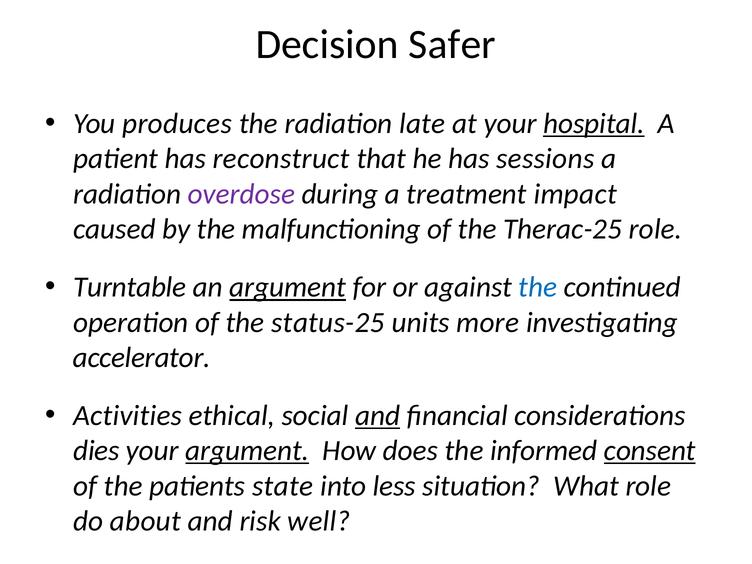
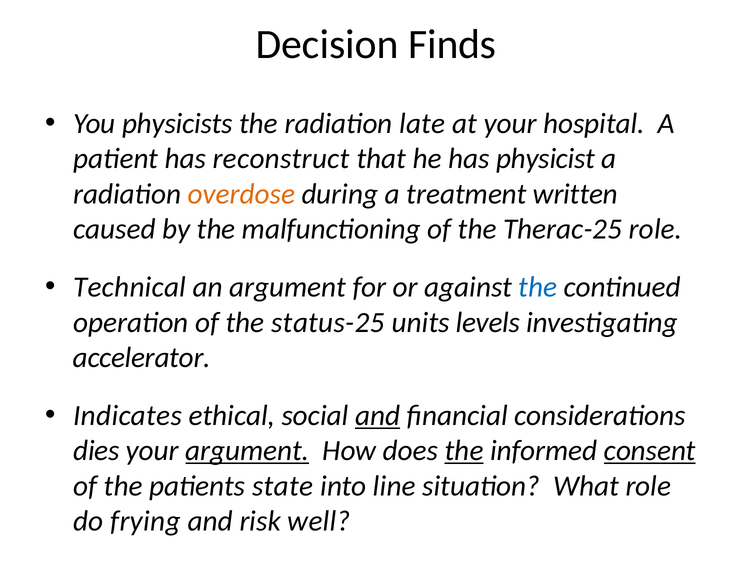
Safer: Safer -> Finds
produces: produces -> physicists
hospital underline: present -> none
sessions: sessions -> physicist
overdose colour: purple -> orange
impact: impact -> written
Turntable: Turntable -> Technical
argument at (288, 287) underline: present -> none
more: more -> levels
Activities: Activities -> Indicates
the at (464, 451) underline: none -> present
less: less -> line
about: about -> frying
